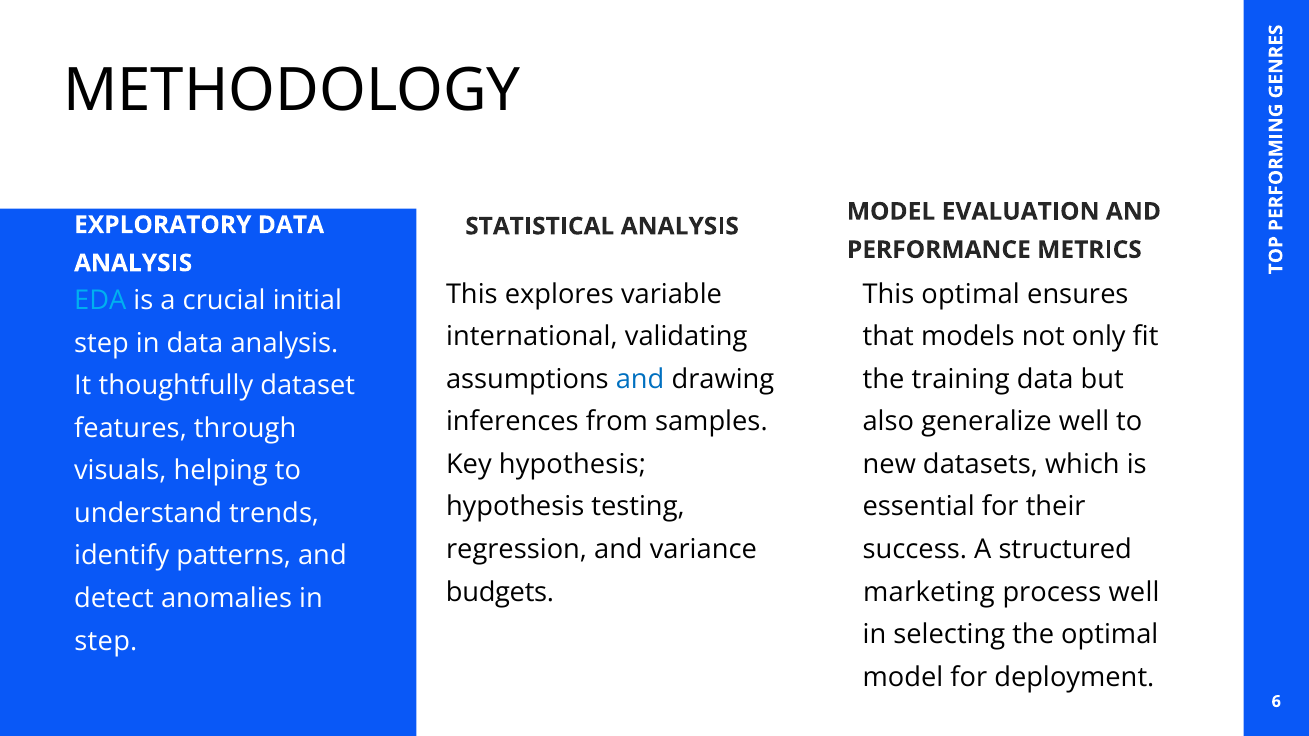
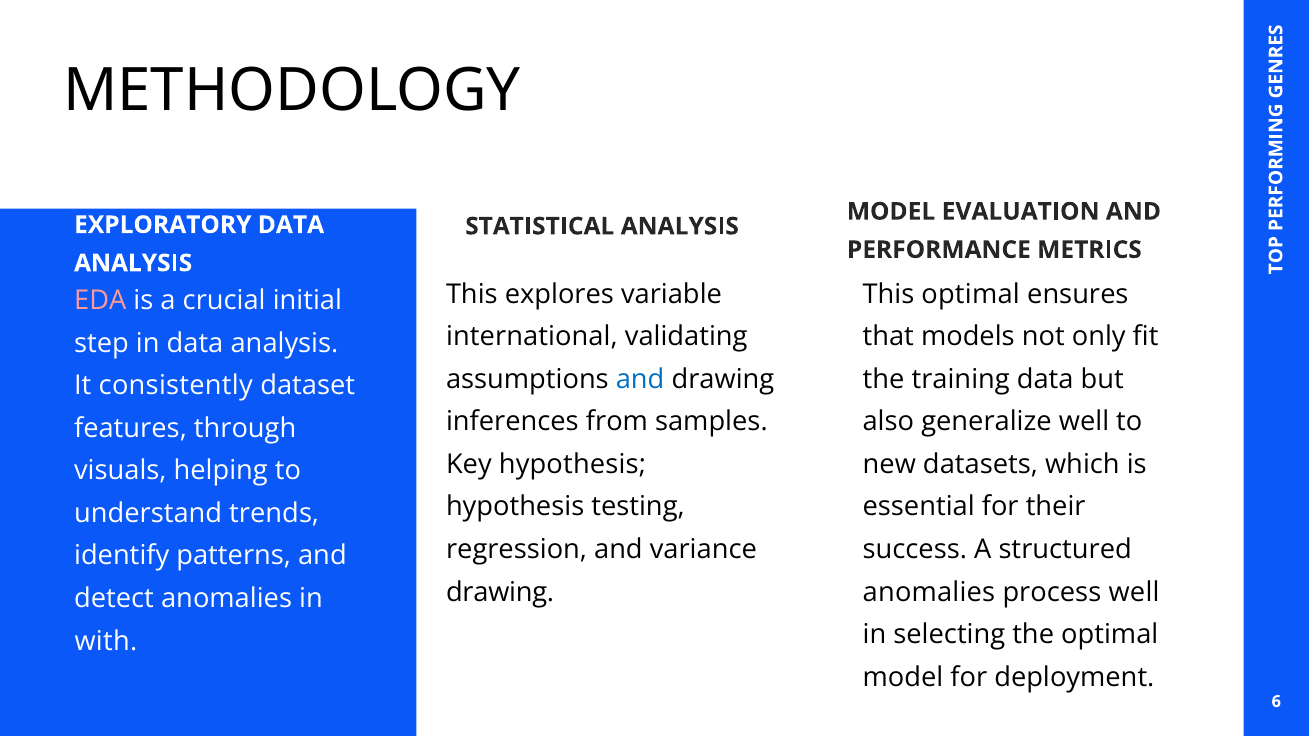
EDA colour: light blue -> pink
thoughtfully: thoughtfully -> consistently
budgets at (500, 592): budgets -> drawing
marketing at (929, 592): marketing -> anomalies
step at (106, 641): step -> with
